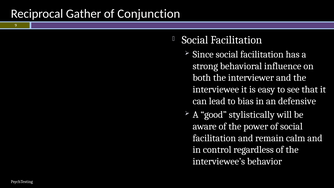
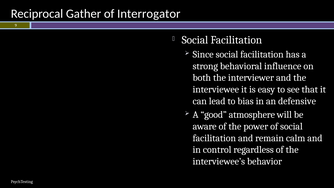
Conjunction: Conjunction -> Interrogator
stylistically: stylistically -> atmosphere
